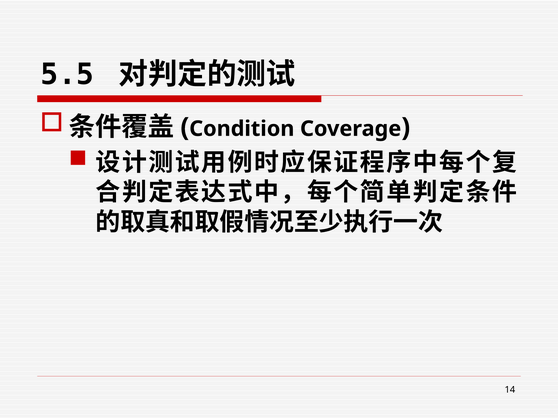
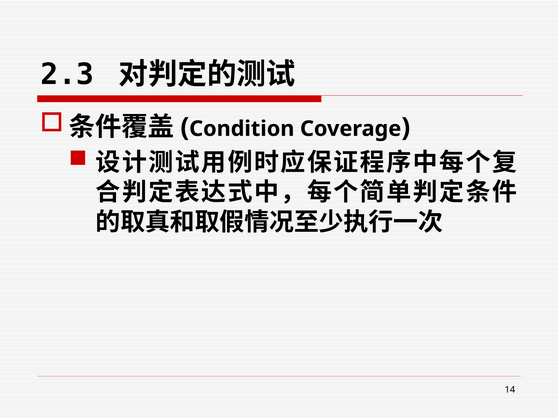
5.5: 5.5 -> 2.3
